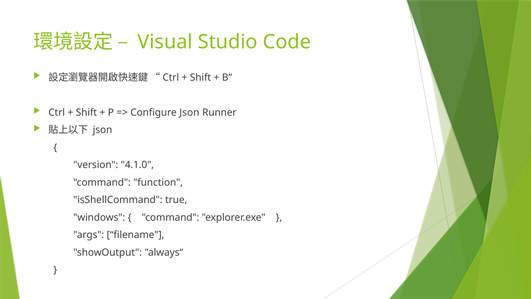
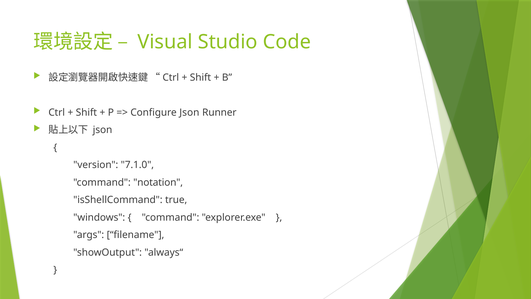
4.1.0: 4.1.0 -> 7.1.0
function: function -> notation
